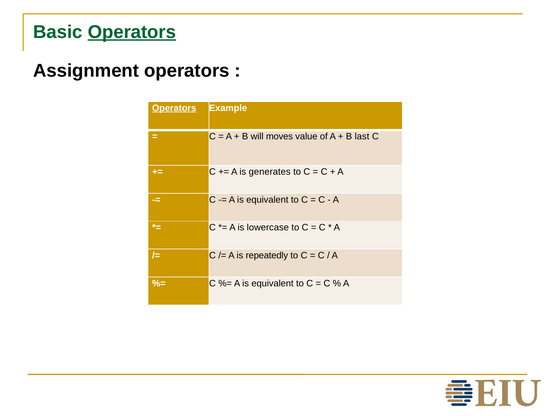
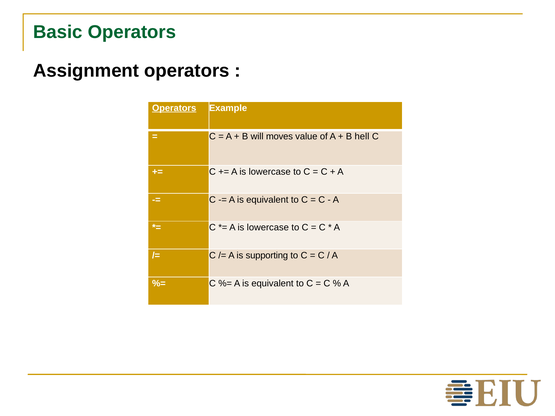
Operators at (132, 32) underline: present -> none
last: last -> hell
generates at (270, 172): generates -> lowercase
repeatedly: repeatedly -> supporting
